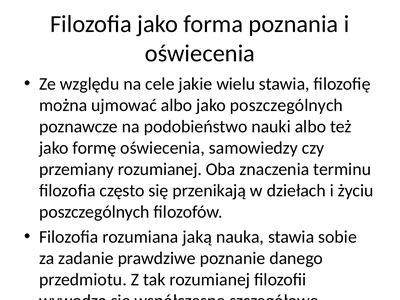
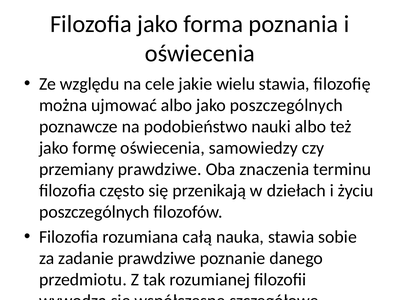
przemiany rozumianej: rozumianej -> prawdziwe
jaką: jaką -> całą
